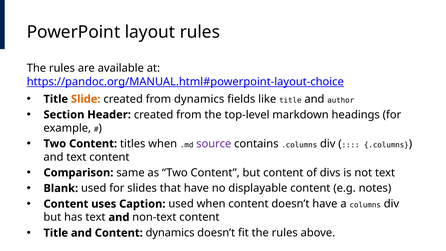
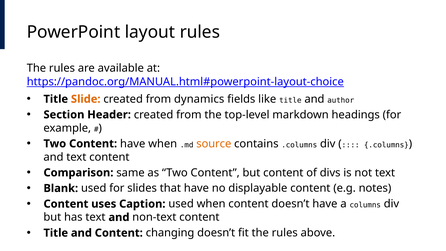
Content titles: titles -> have
source colour: purple -> orange
Content dynamics: dynamics -> changing
